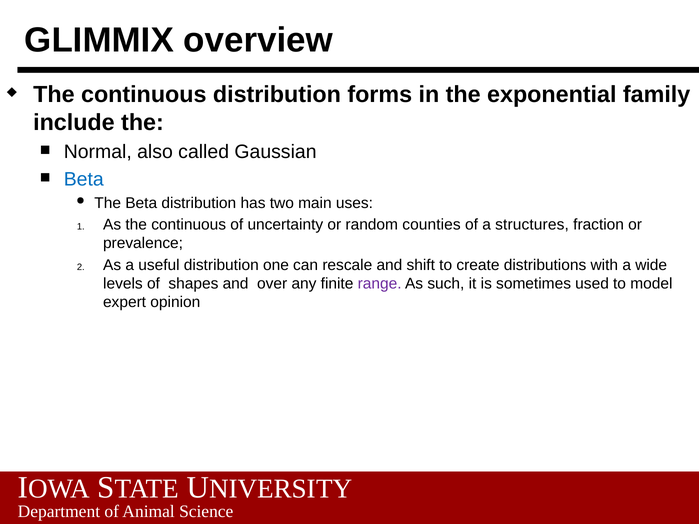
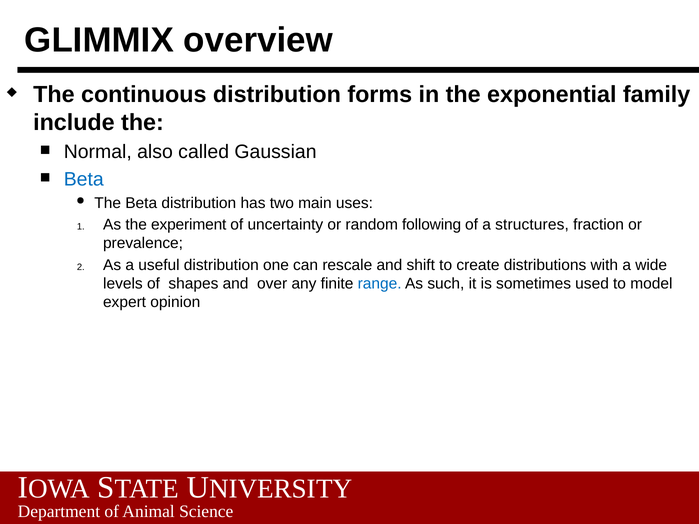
As the continuous: continuous -> experiment
counties: counties -> following
range colour: purple -> blue
